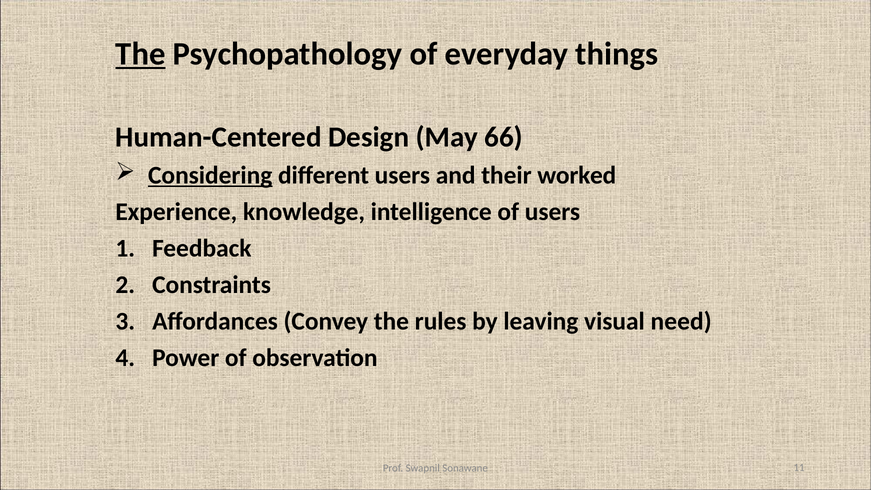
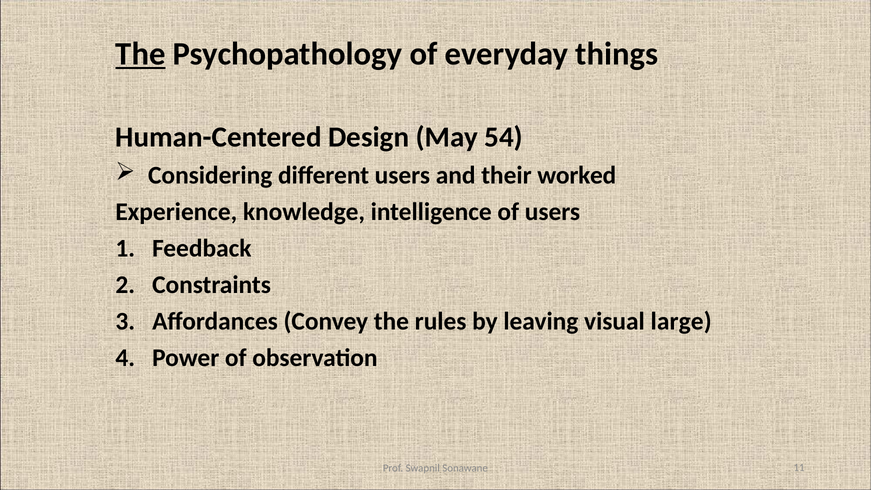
66: 66 -> 54
Considering underline: present -> none
need: need -> large
